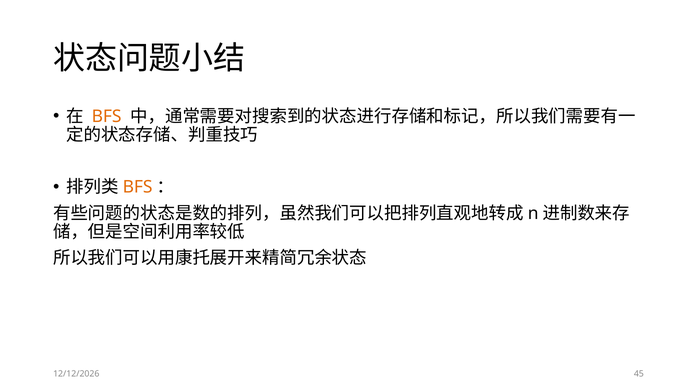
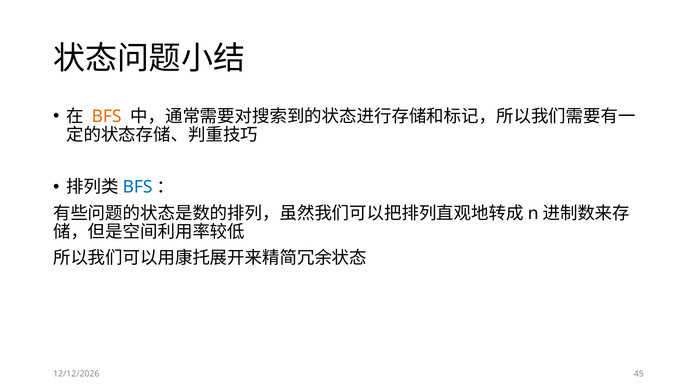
BFS at (138, 187) colour: orange -> blue
